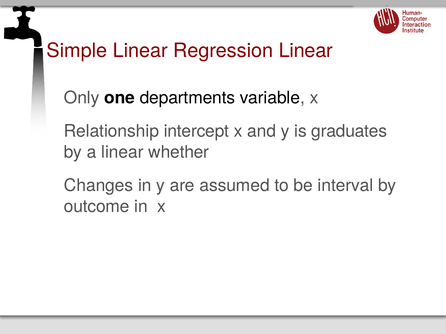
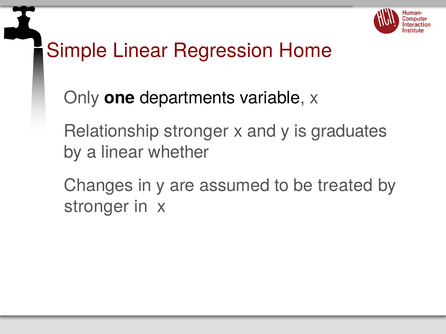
Regression Linear: Linear -> Home
Relationship intercept: intercept -> stronger
interval: interval -> treated
outcome at (97, 207): outcome -> stronger
